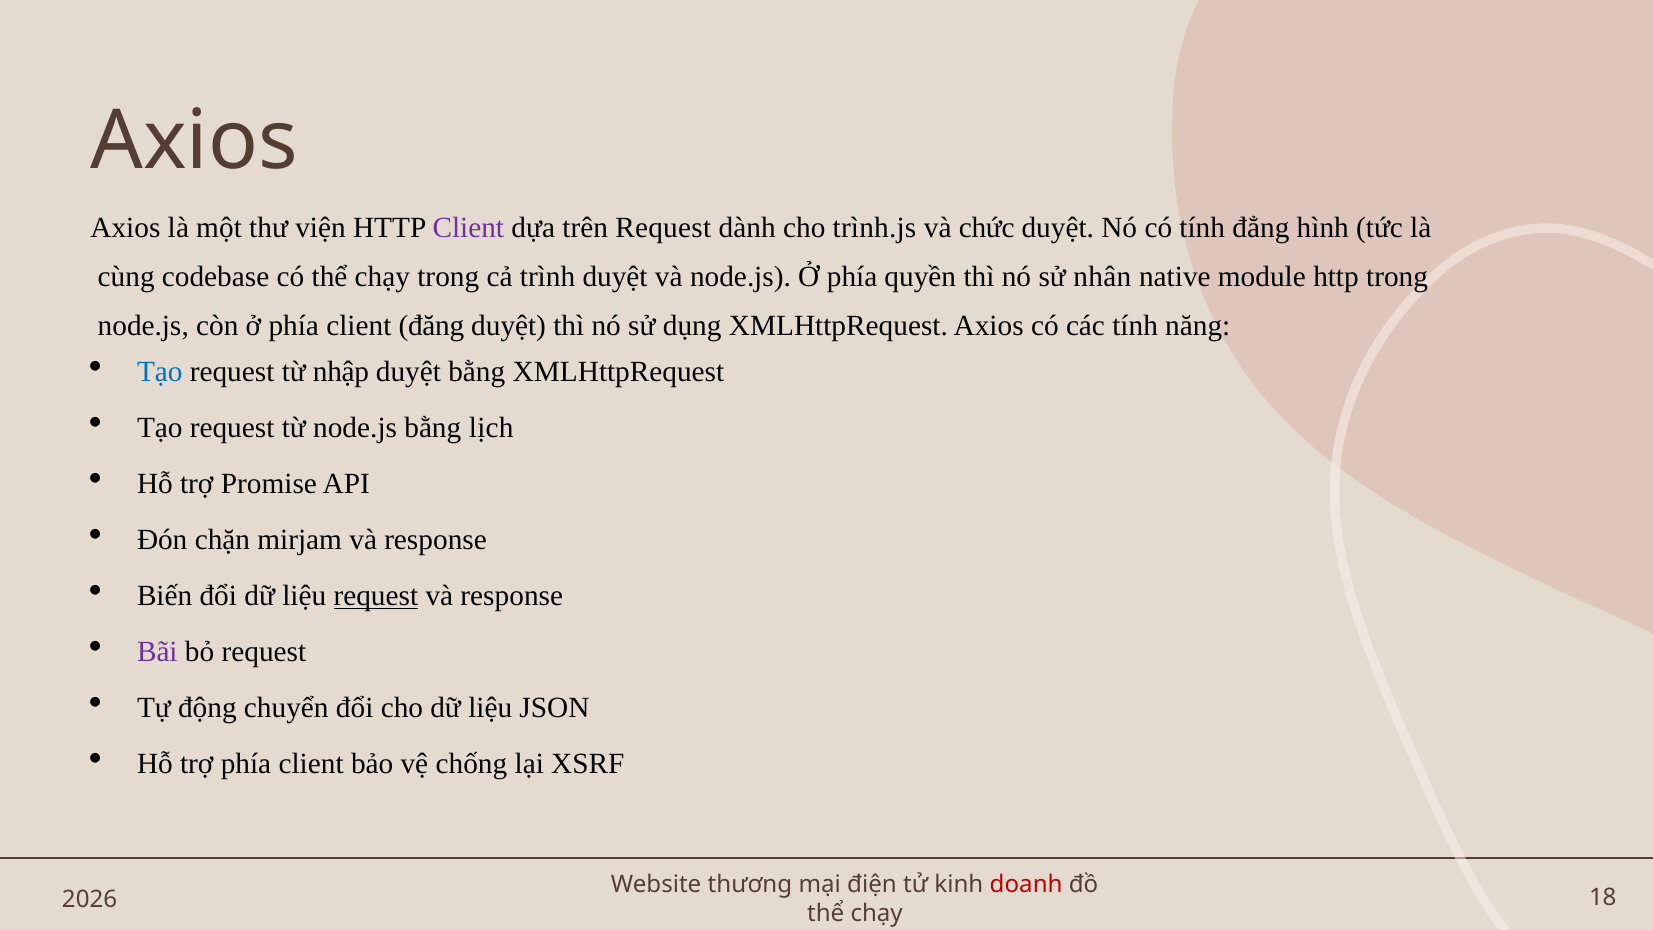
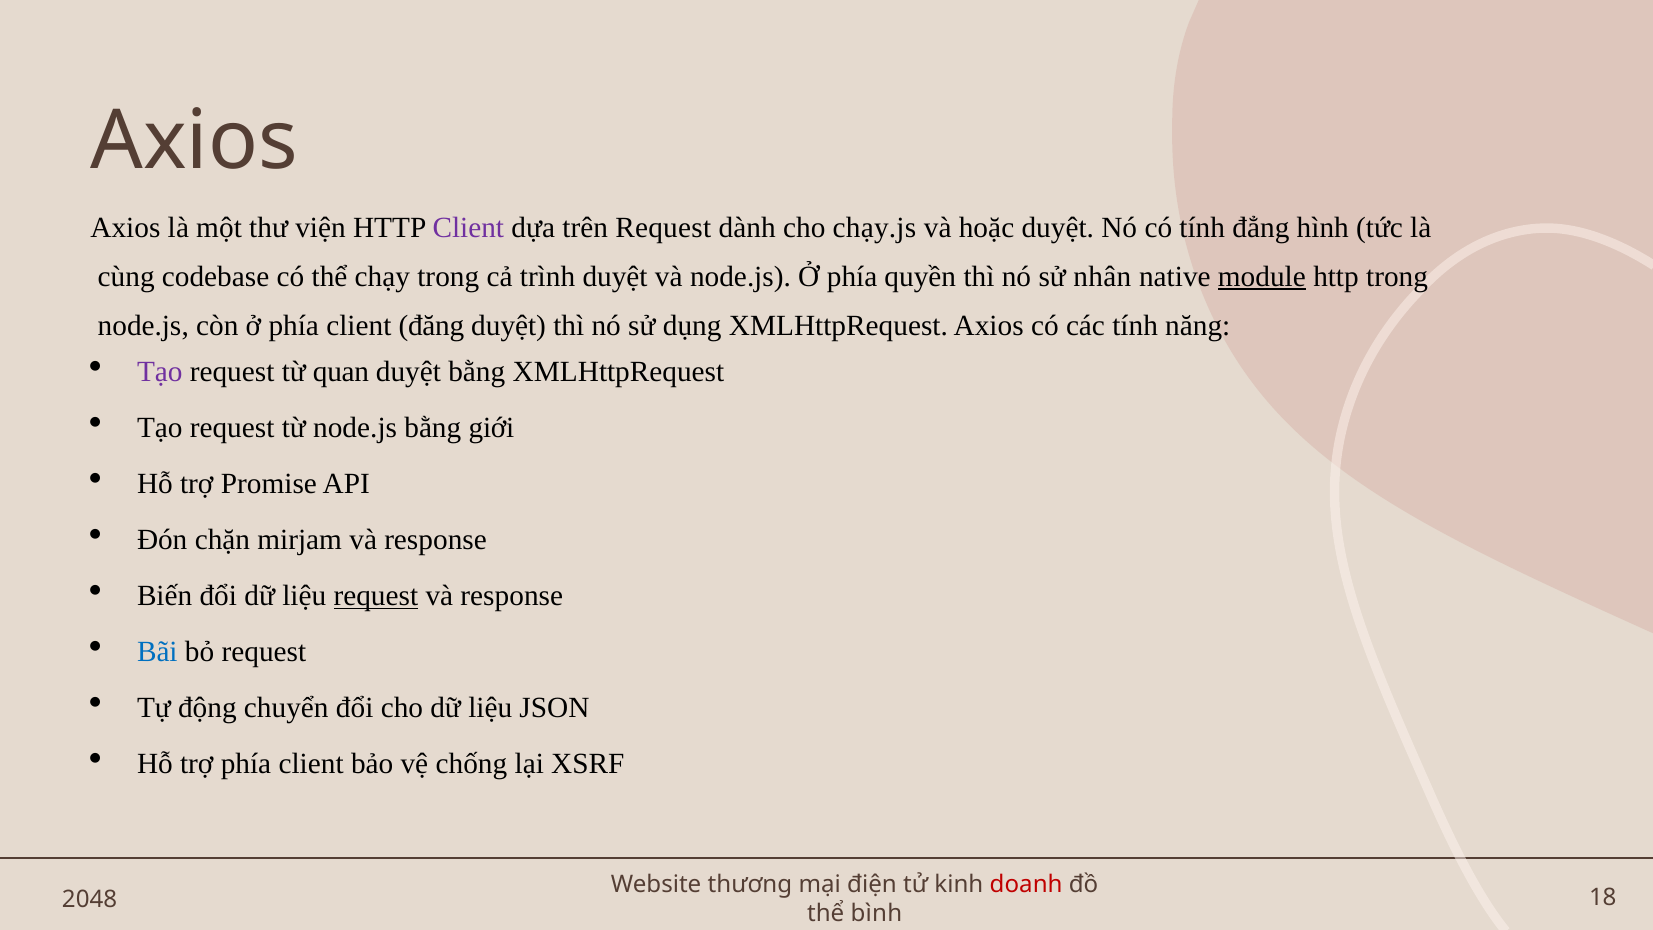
trình.js: trình.js -> chạy.js
chức: chức -> hoặc
module underline: none -> present
Tạo at (160, 372) colour: blue -> purple
nhập: nhập -> quan
lịch: lịch -> giới
Bãi colour: purple -> blue
2026: 2026 -> 2048
chạy at (877, 914): chạy -> bình
